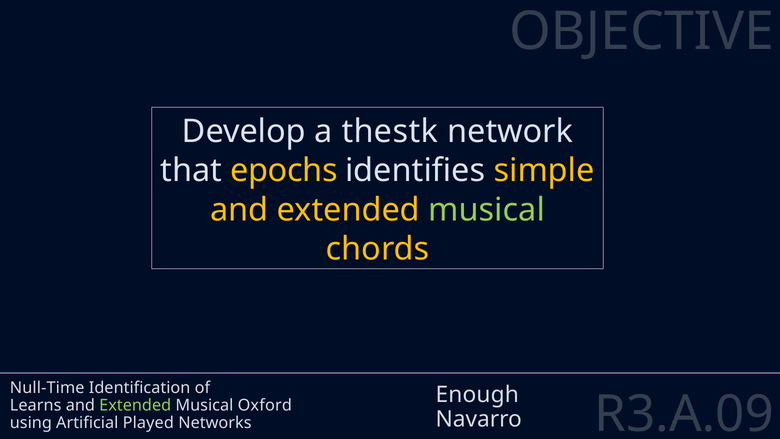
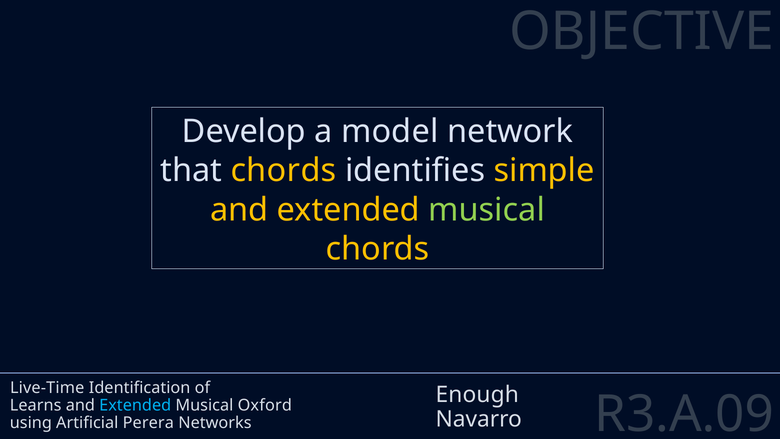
thestk: thestk -> model
that epochs: epochs -> chords
Null-Time: Null-Time -> Live-Time
Extended at (135, 405) colour: light green -> light blue
Played: Played -> Perera
